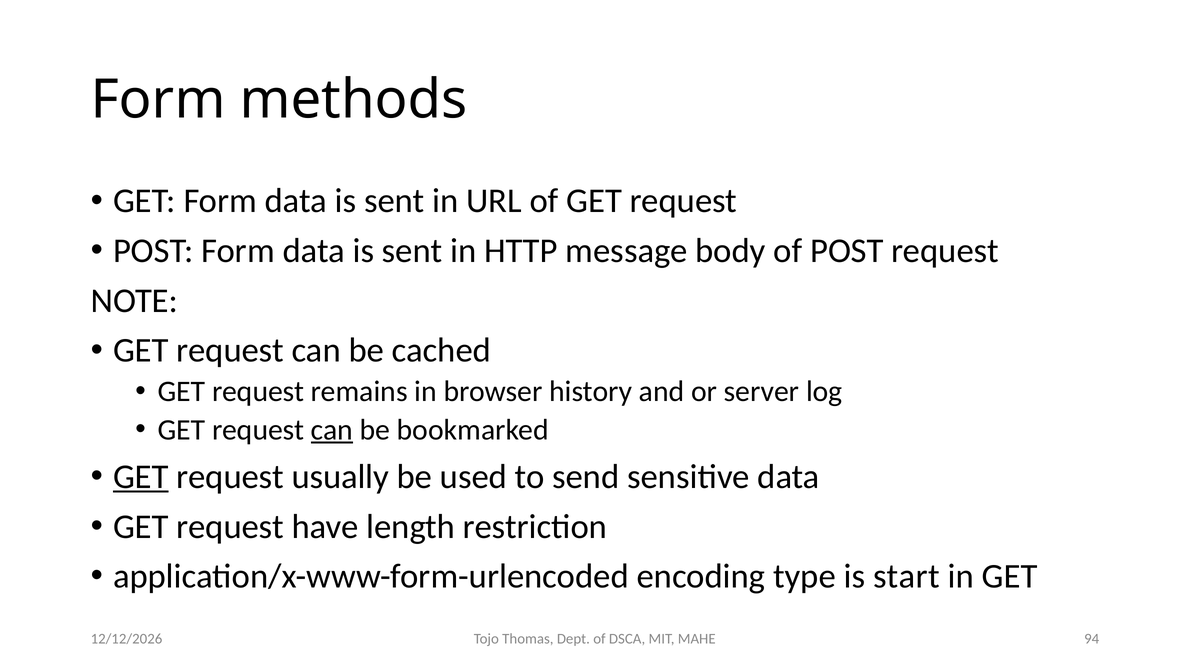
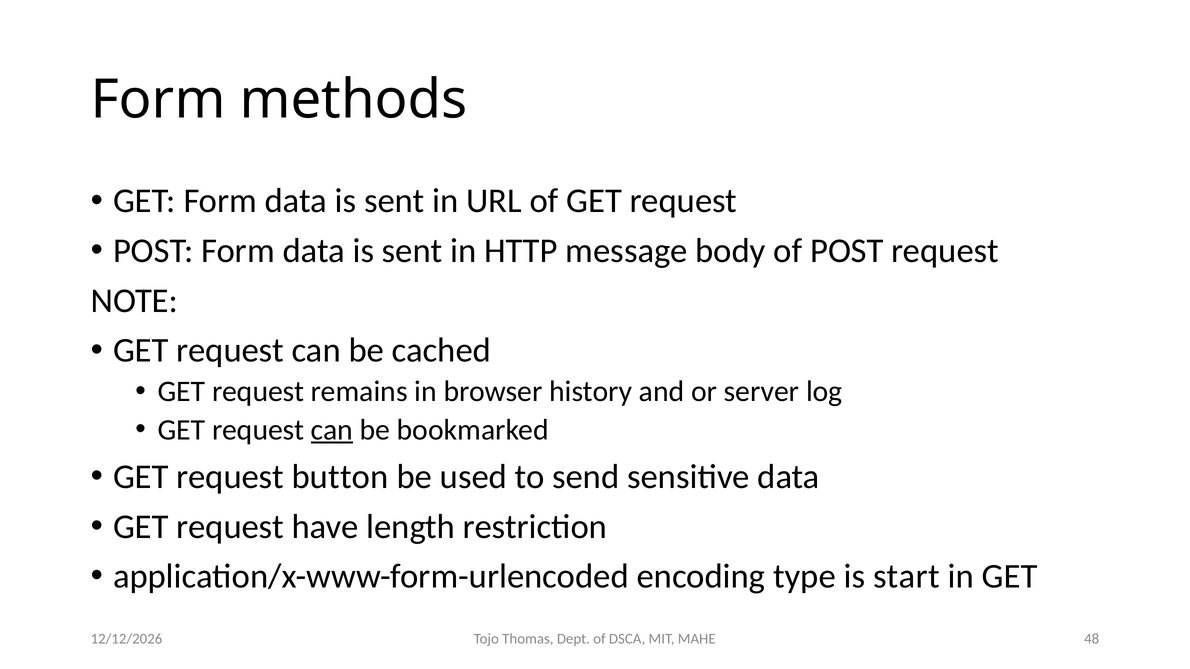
GET at (141, 477) underline: present -> none
usually: usually -> button
94: 94 -> 48
